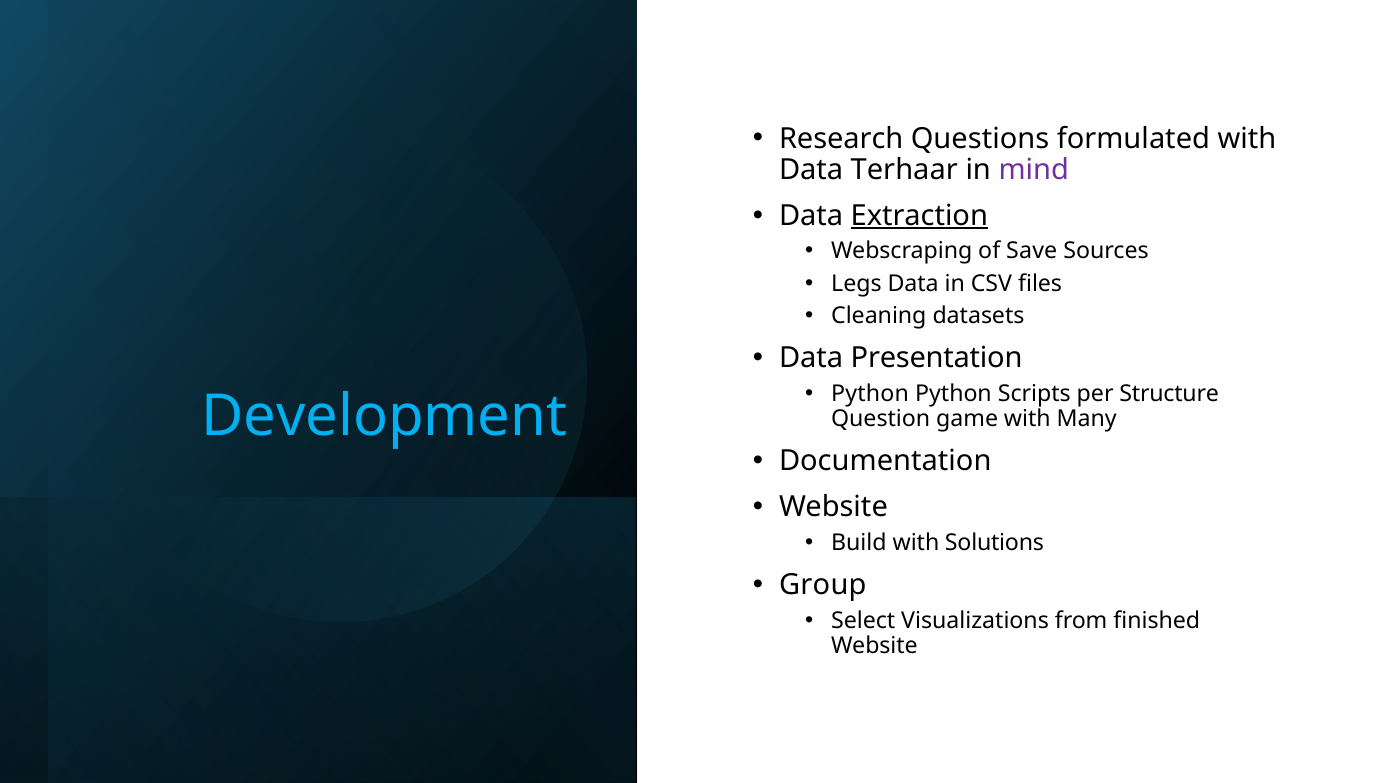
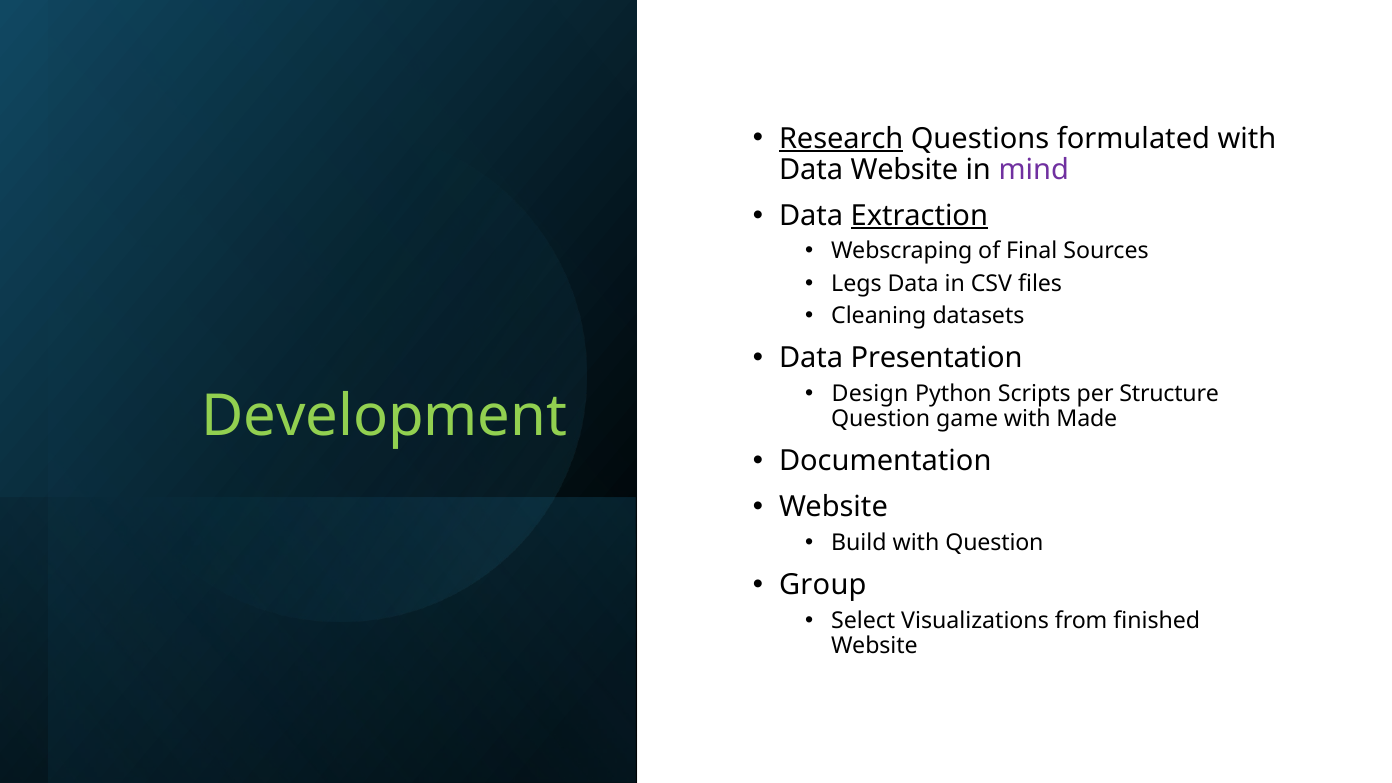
Research underline: none -> present
Data Terhaar: Terhaar -> Website
Save: Save -> Final
Python at (870, 394): Python -> Design
Development colour: light blue -> light green
Many: Many -> Made
with Solutions: Solutions -> Question
